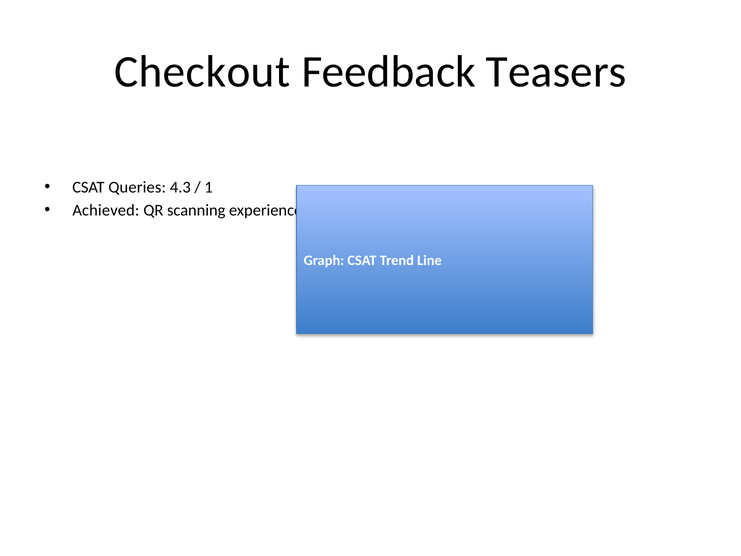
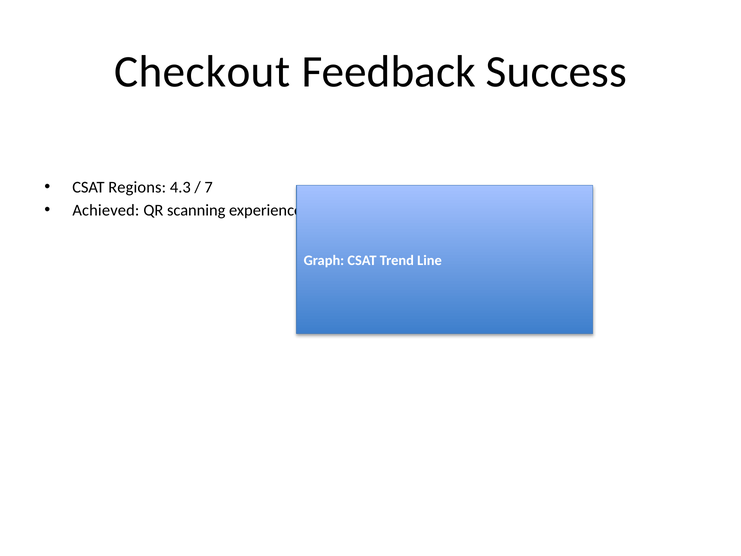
Teasers: Teasers -> Success
Queries: Queries -> Regions
1: 1 -> 7
